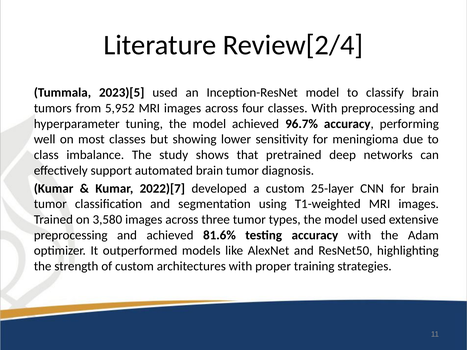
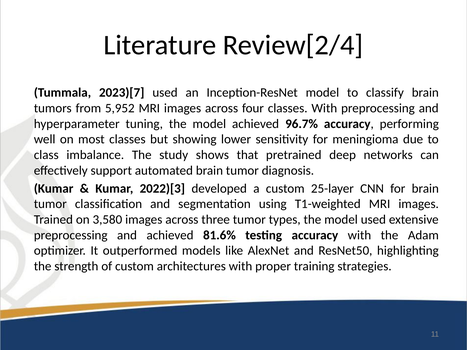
2023)[5: 2023)[5 -> 2023)[7
2022)[7: 2022)[7 -> 2022)[3
